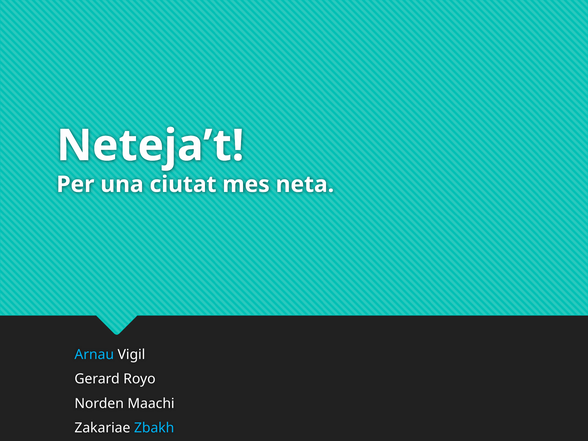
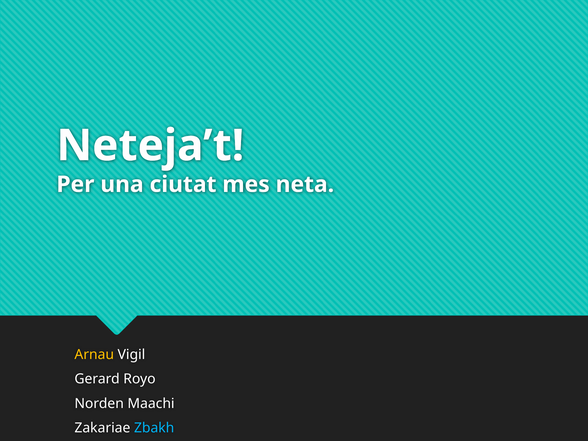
Arnau colour: light blue -> yellow
